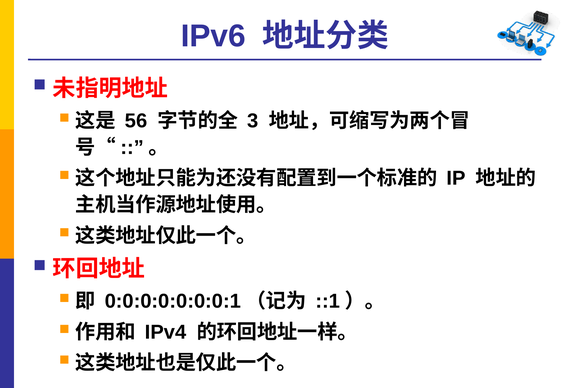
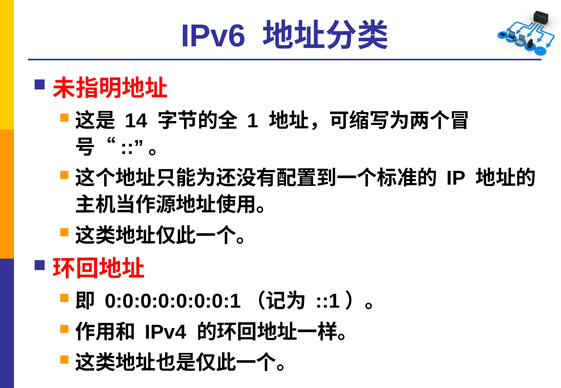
56: 56 -> 14
3: 3 -> 1
